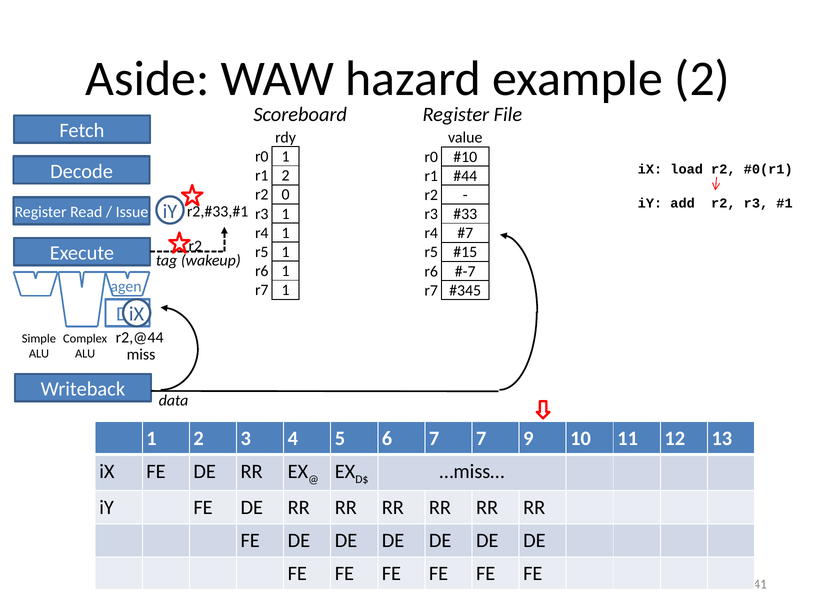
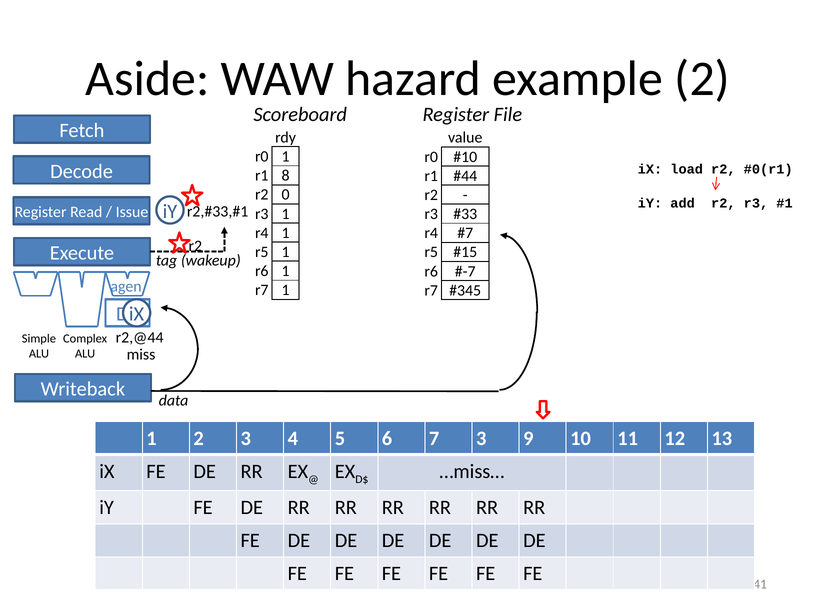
r1 2: 2 -> 8
7 7: 7 -> 3
